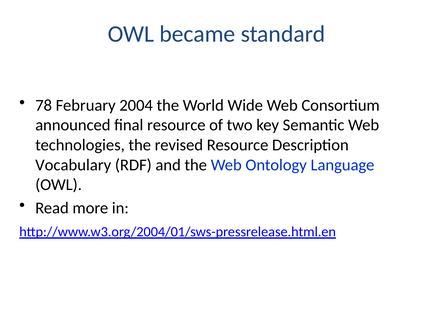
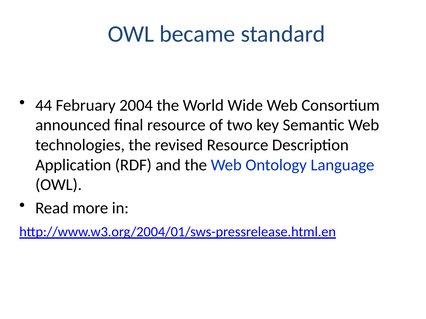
78: 78 -> 44
Vocabulary: Vocabulary -> Application
